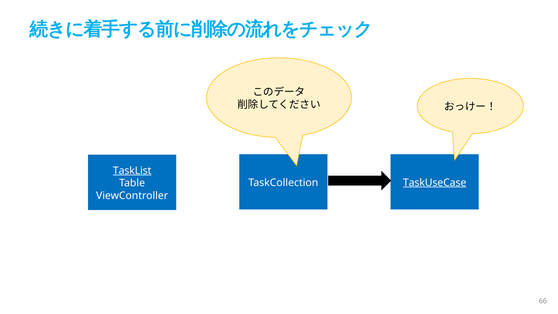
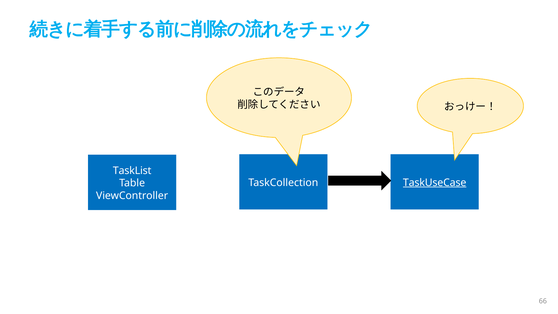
TaskList underline: present -> none
